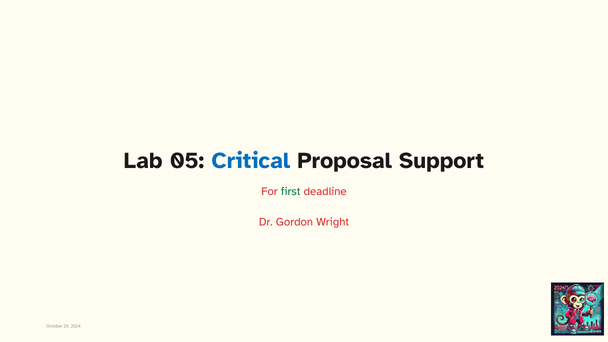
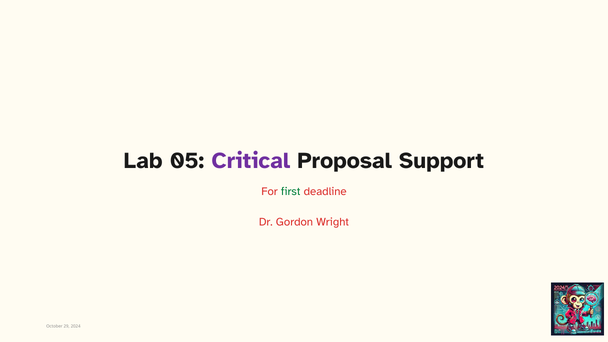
Critical colour: blue -> purple
